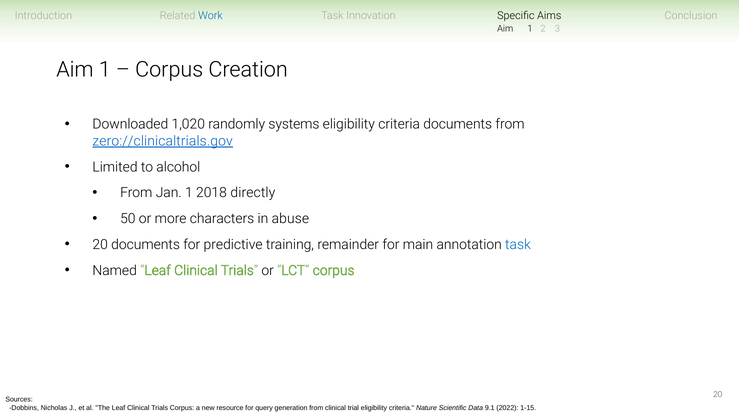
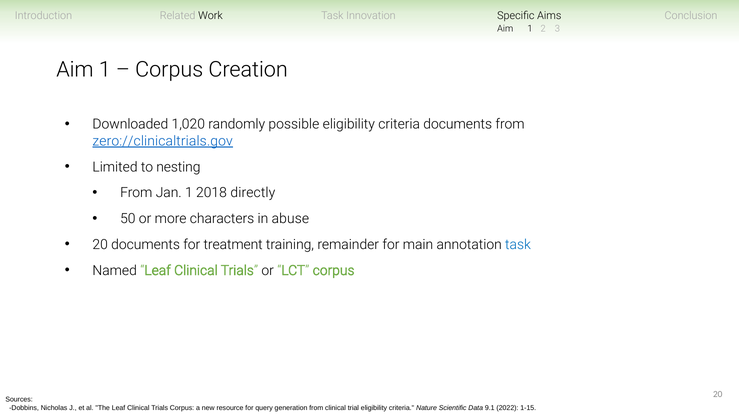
Work colour: blue -> black
systems: systems -> possible
alcohol: alcohol -> nesting
predictive: predictive -> treatment
